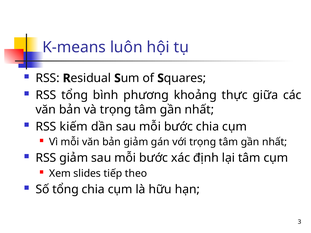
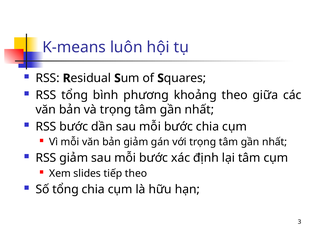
khoảng thực: thực -> theo
RSS kiếm: kiếm -> bước
